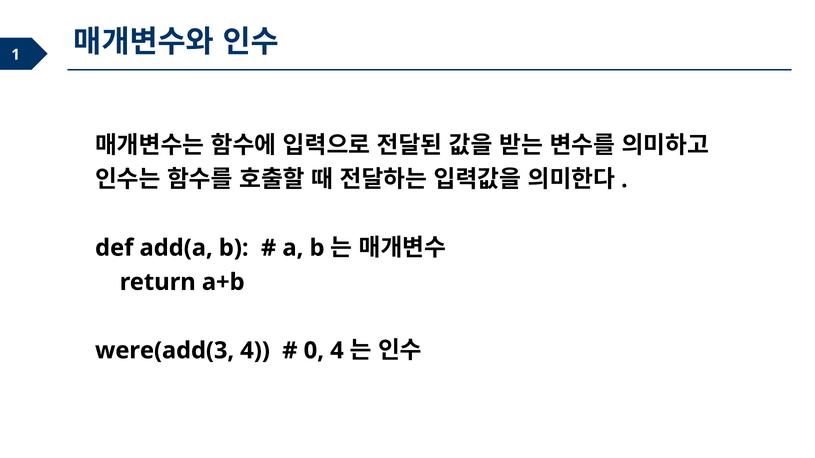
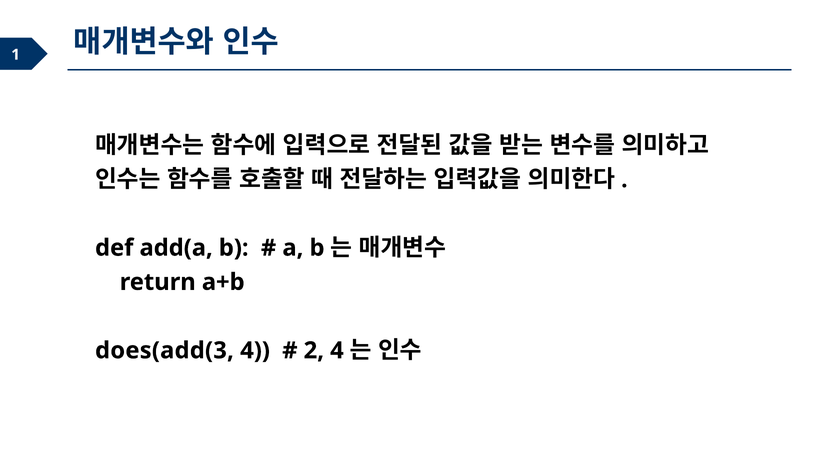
were(add(3: were(add(3 -> does(add(3
0: 0 -> 2
